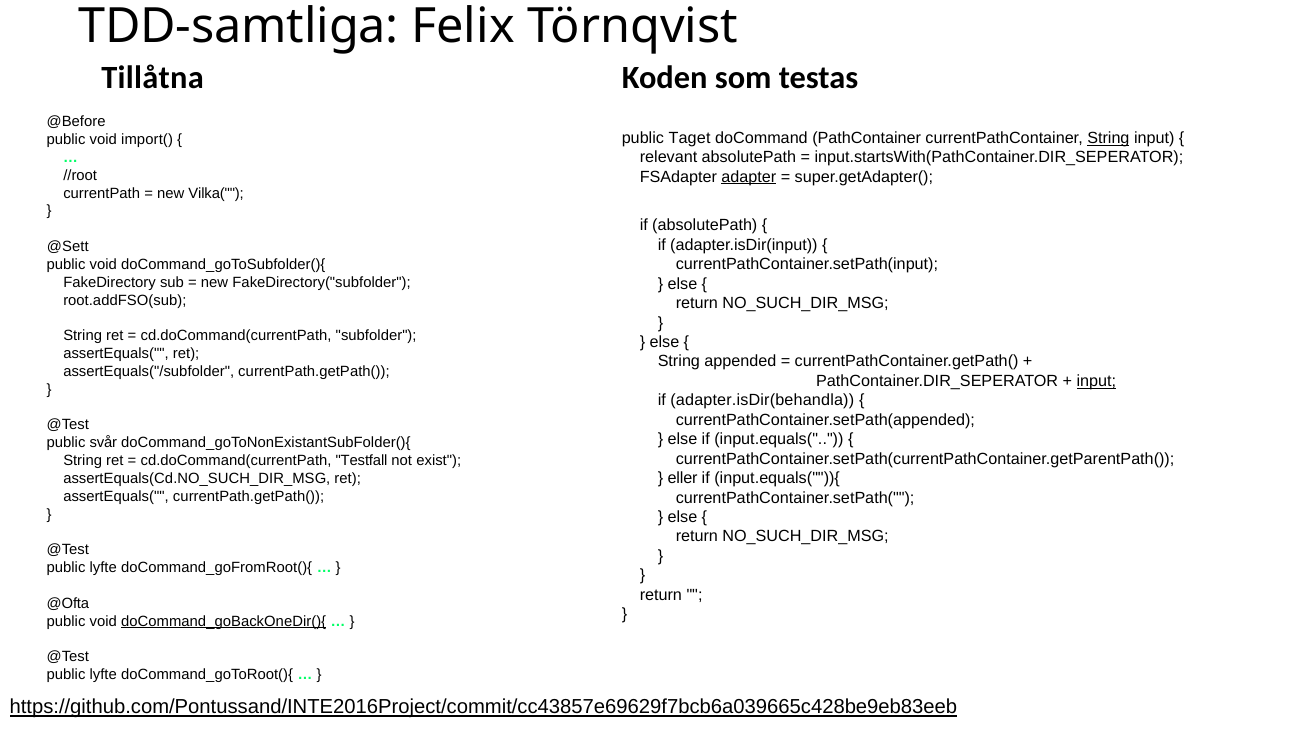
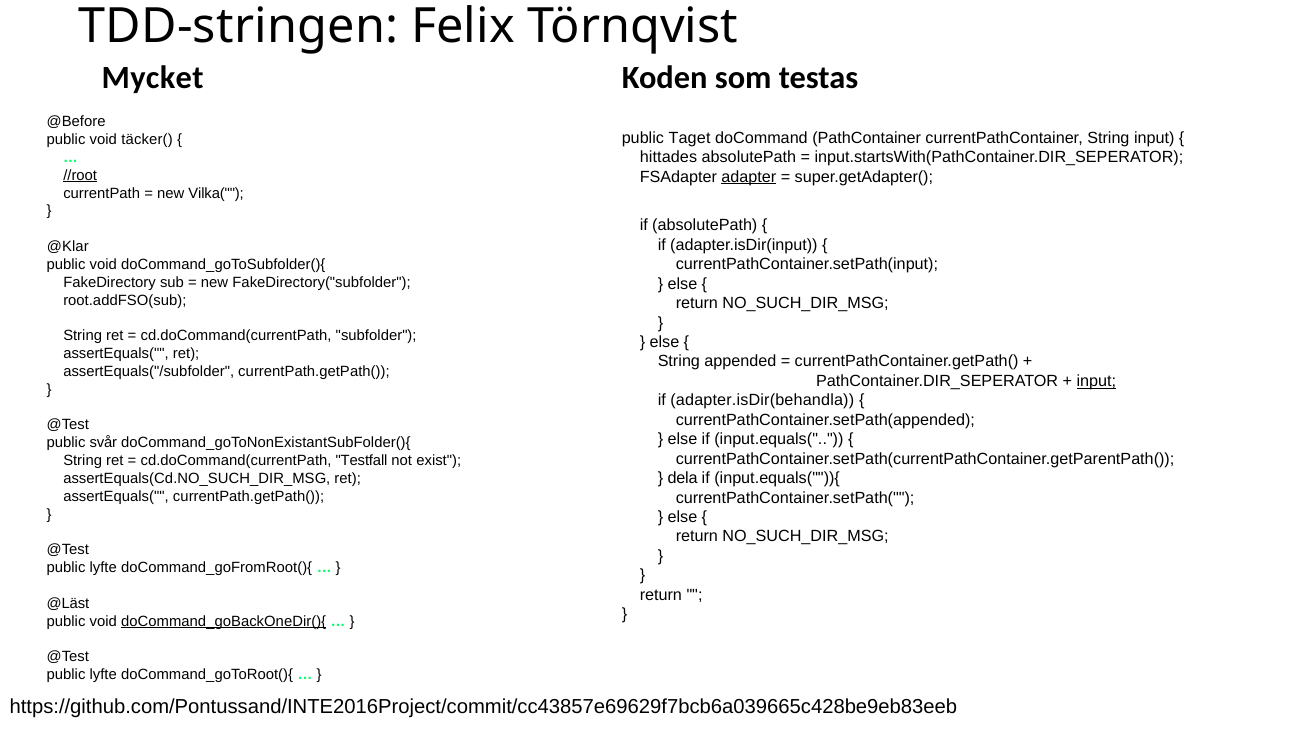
TDD-samtliga: TDD-samtliga -> TDD-stringen
Tillåtna: Tillåtna -> Mycket
String at (1108, 138) underline: present -> none
import(: import( -> täcker(
relevant: relevant -> hittades
//root underline: none -> present
@Sett: @Sett -> @Klar
eller: eller -> dela
@Ofta: @Ofta -> @Läst
https://github.com/Pontussand/INTE2016Project/commit/cc43857e69629f7bcb6a039665c428be9eb83eeb underline: present -> none
